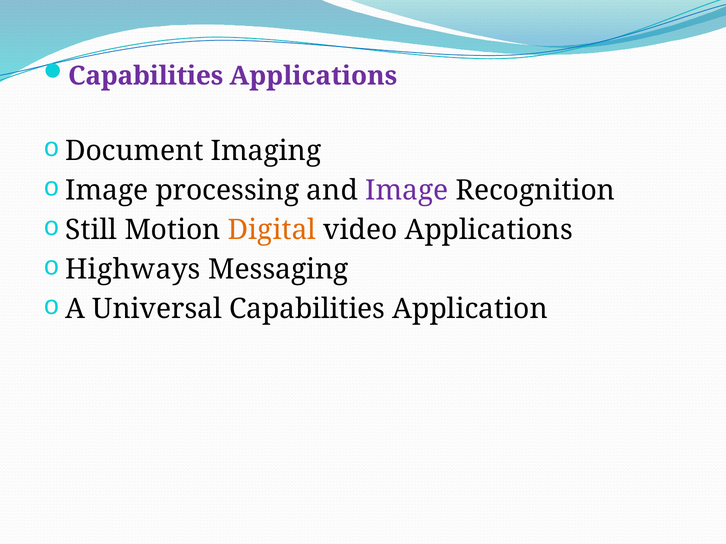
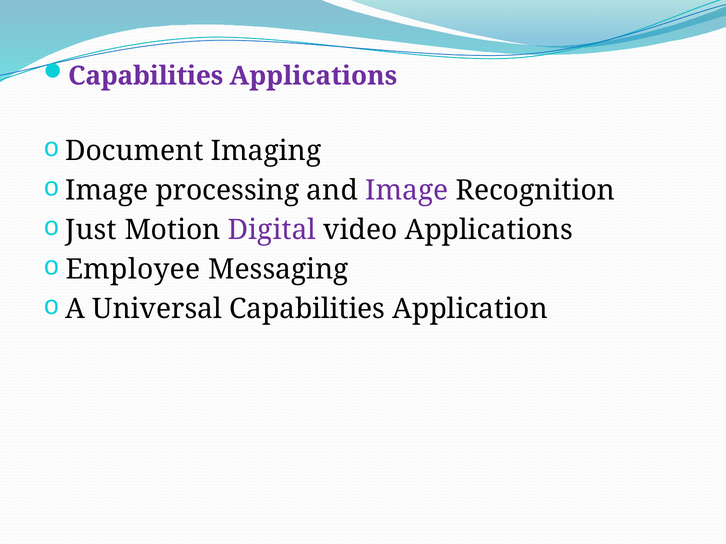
Still: Still -> Just
Digital colour: orange -> purple
Highways: Highways -> Employee
